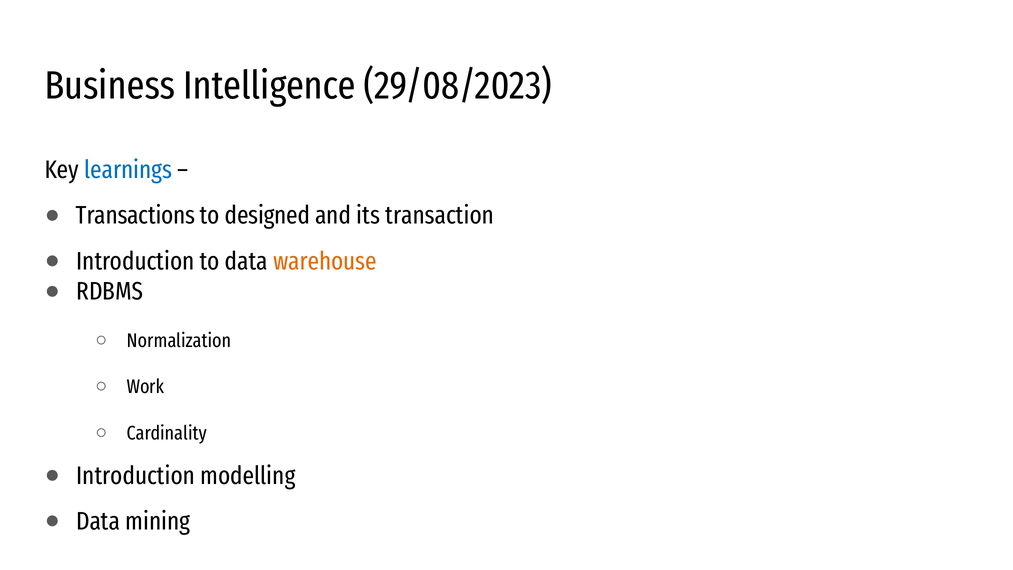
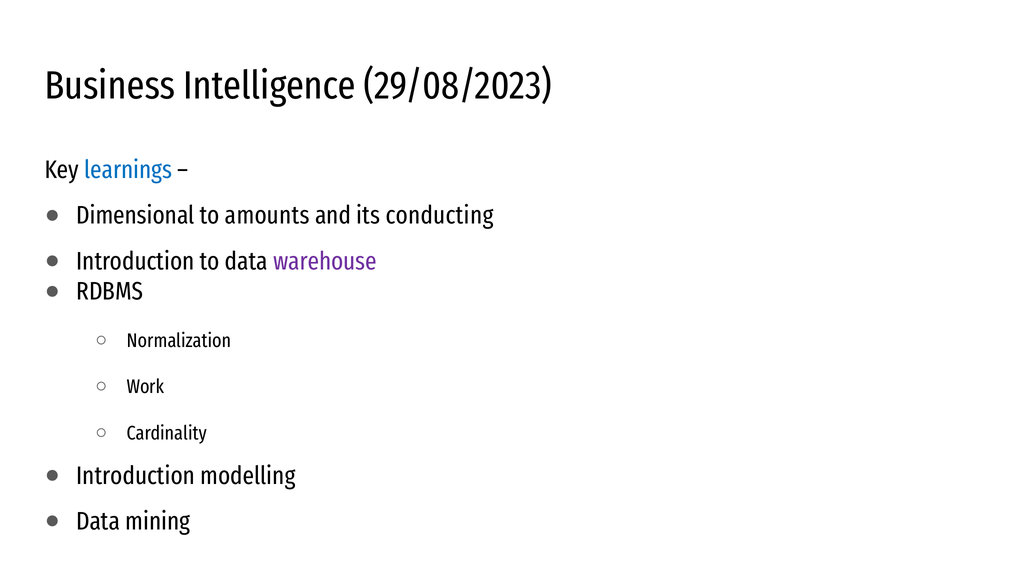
Transactions: Transactions -> Dimensional
designed: designed -> amounts
transaction: transaction -> conducting
warehouse colour: orange -> purple
